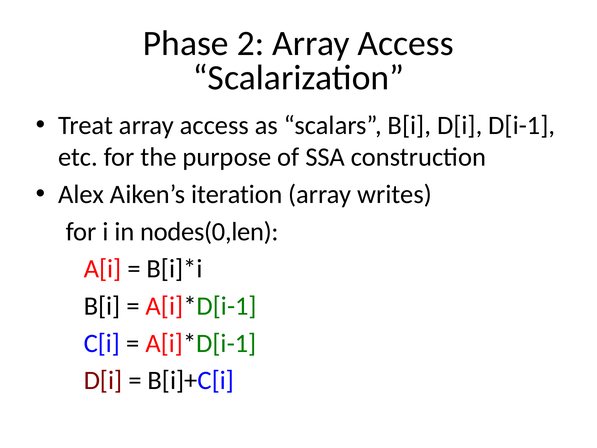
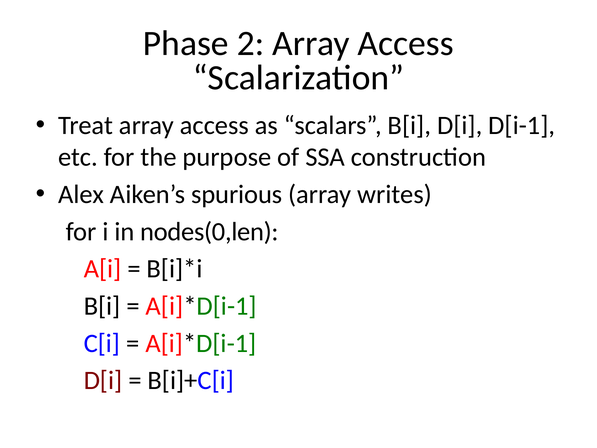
iteration: iteration -> spurious
